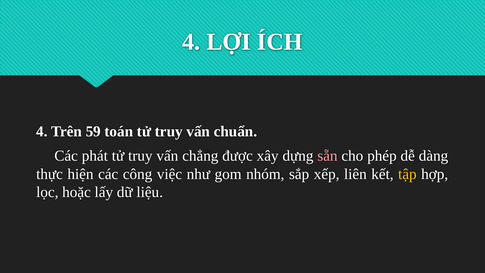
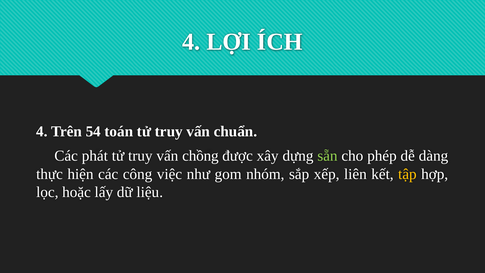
59: 59 -> 54
chẳng: chẳng -> chồng
sẵn colour: pink -> light green
